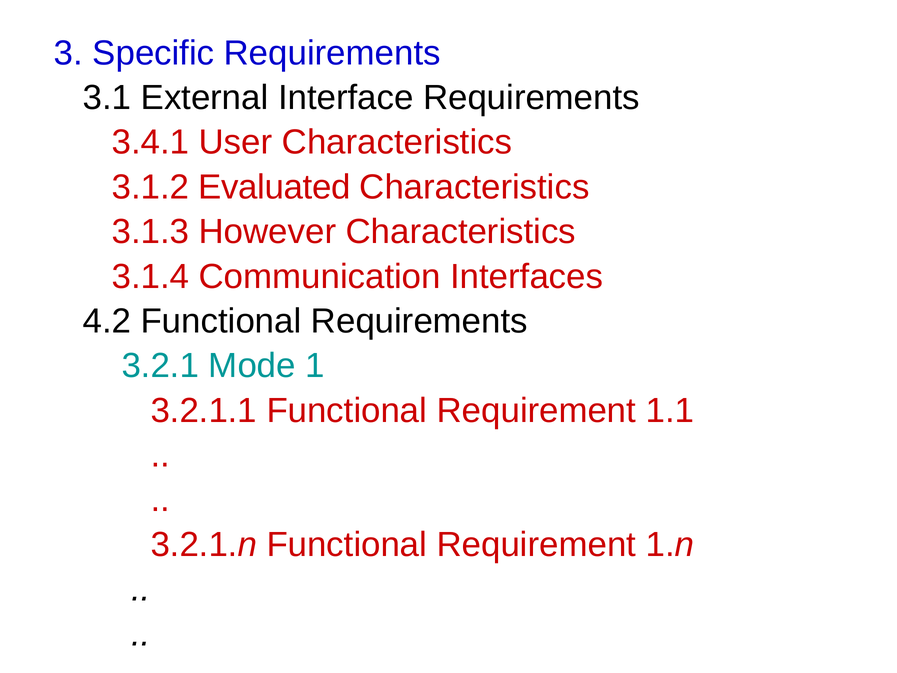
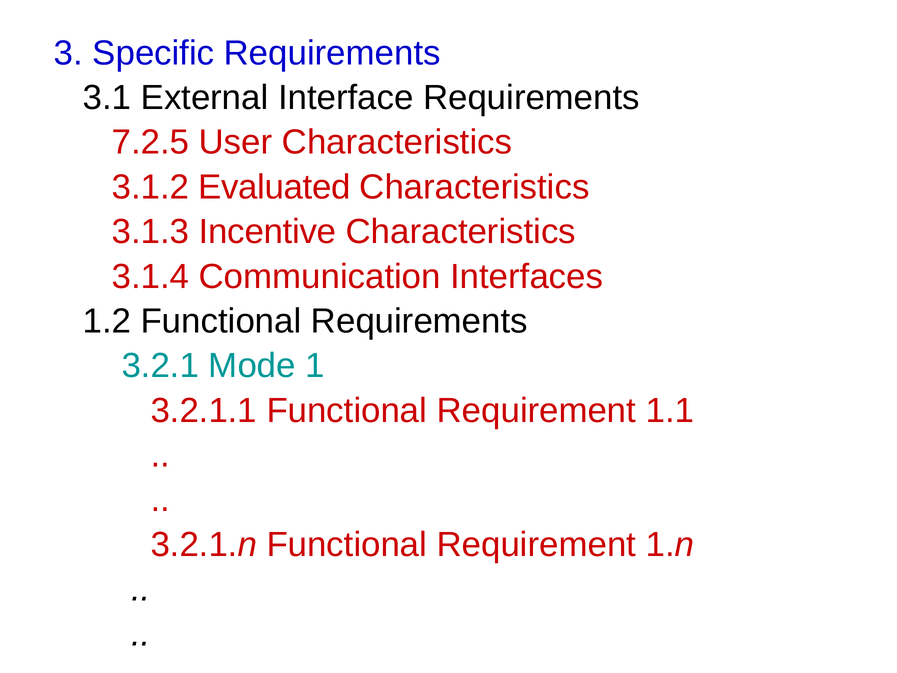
3.4.1: 3.4.1 -> 7.2.5
However: However -> Incentive
4.2: 4.2 -> 1.2
